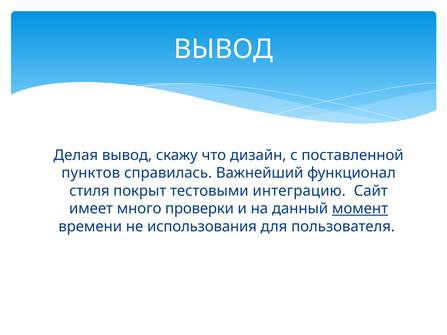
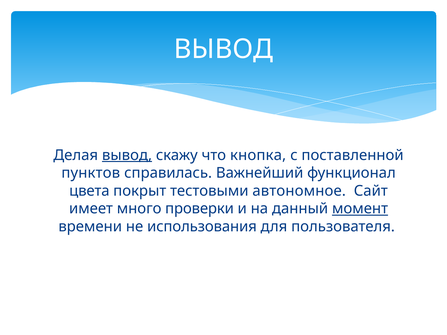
вывод at (127, 155) underline: none -> present
дизайн: дизайн -> кнопка
стиля: стиля -> цвета
интеграцию: интеграцию -> автономное
